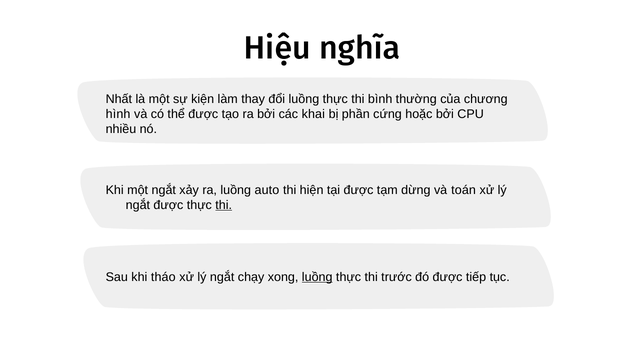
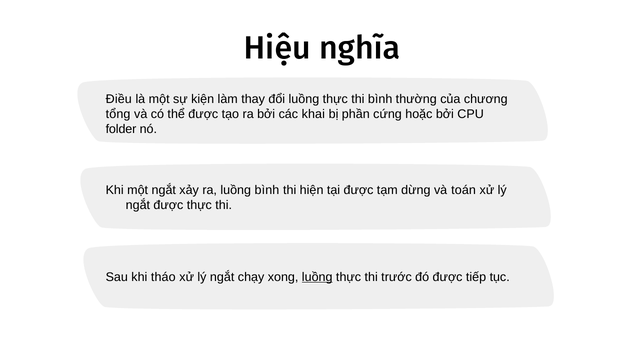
Nhất: Nhất -> Điều
hình: hình -> tổng
nhiều: nhiều -> folder
luồng auto: auto -> bình
thi at (224, 205) underline: present -> none
